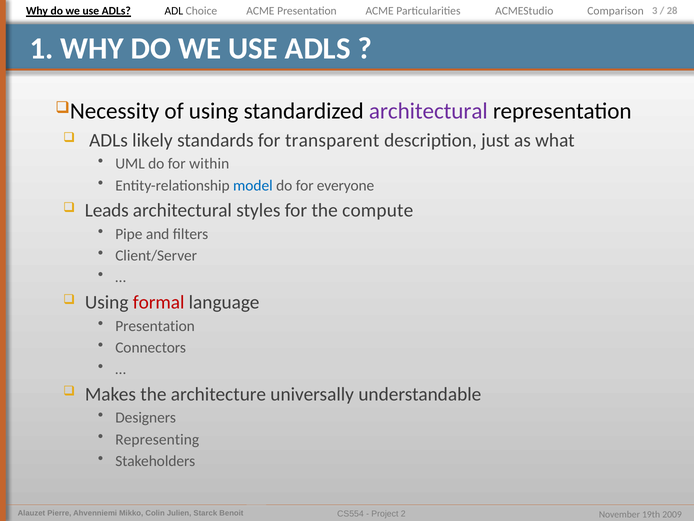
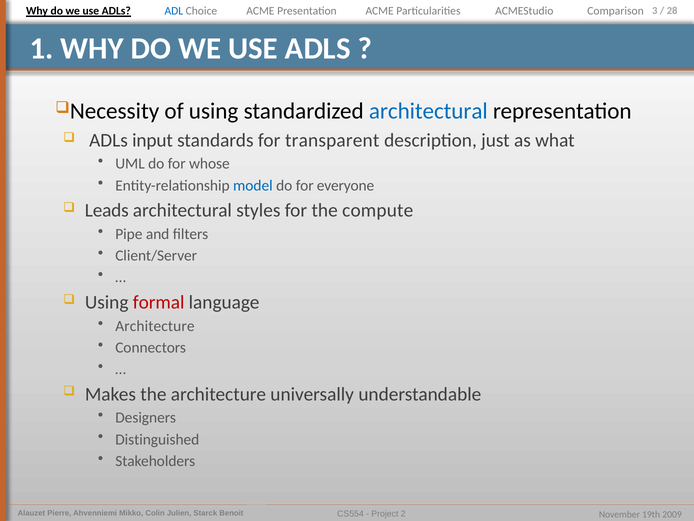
ADL colour: black -> blue
architectural at (428, 111) colour: purple -> blue
likely: likely -> input
within: within -> whose
Presentation at (155, 326): Presentation -> Architecture
Representing: Representing -> Distinguished
